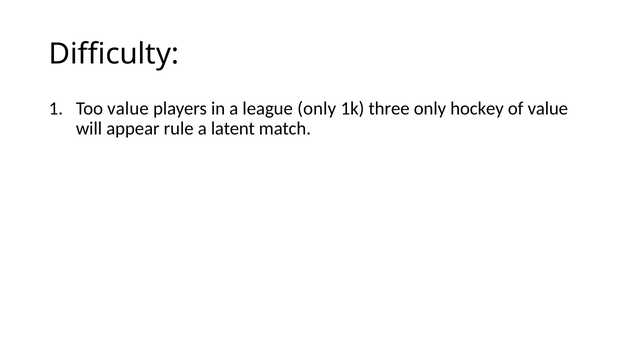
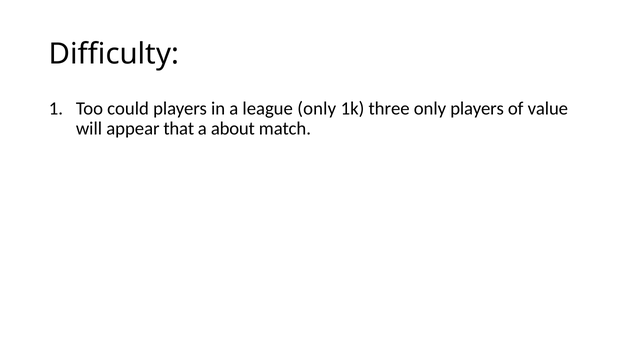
Too value: value -> could
only hockey: hockey -> players
rule: rule -> that
latent: latent -> about
